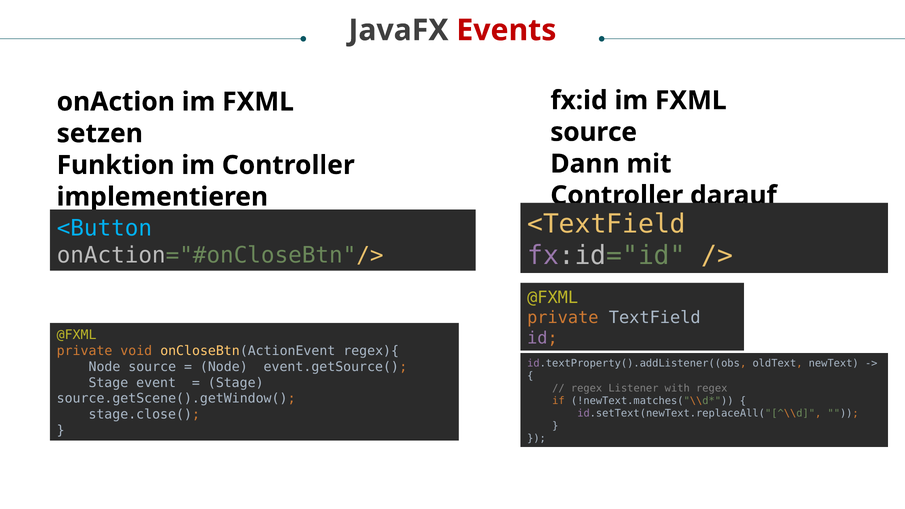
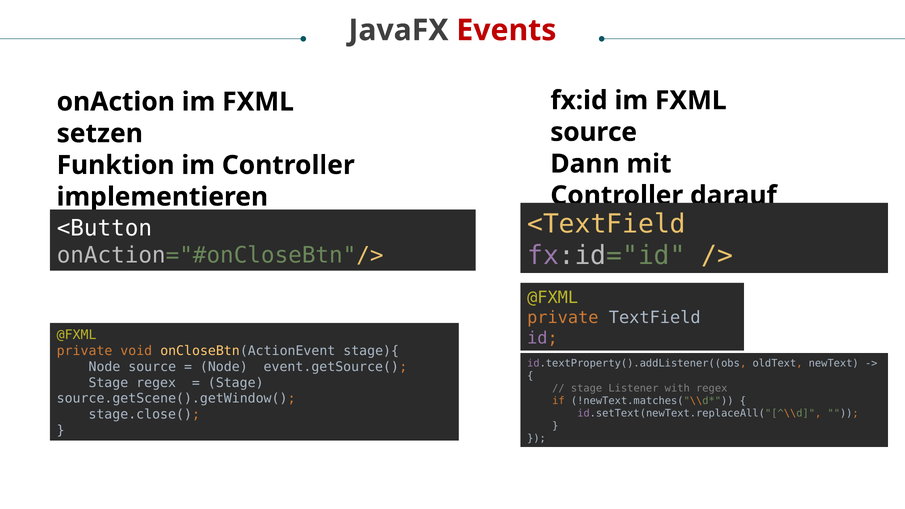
<Button colour: light blue -> white
regex){: regex){ -> stage){
Stage event: event -> regex
regex at (587, 388): regex -> stage
